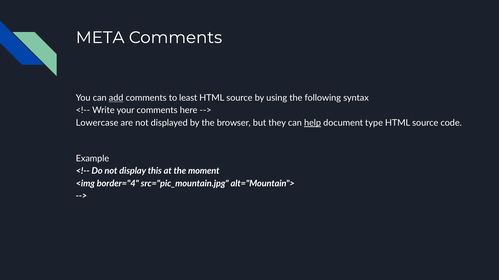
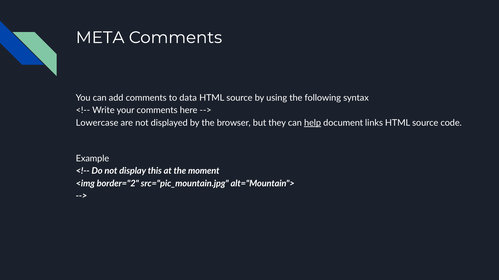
add underline: present -> none
least: least -> data
type: type -> links
border="4: border="4 -> border="2
